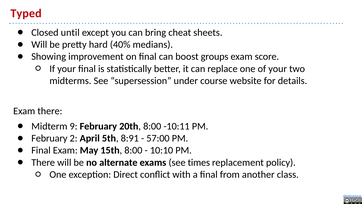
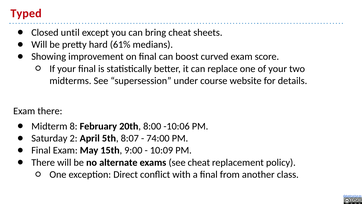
40%: 40% -> 61%
groups: groups -> curved
9: 9 -> 8
-10:11: -10:11 -> -10:06
February at (49, 138): February -> Saturday
8:91: 8:91 -> 8:07
57:00: 57:00 -> 74:00
15th 8:00: 8:00 -> 9:00
10:10: 10:10 -> 10:09
see times: times -> cheat
